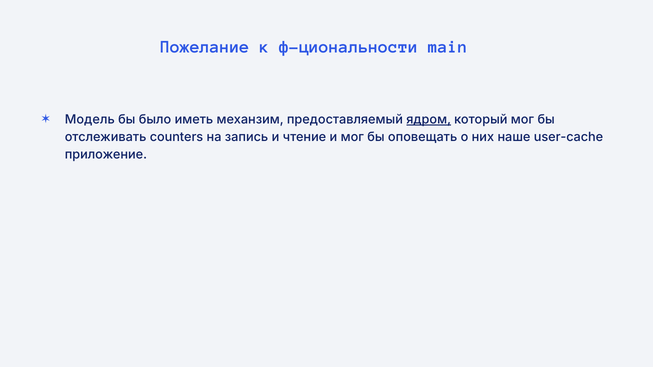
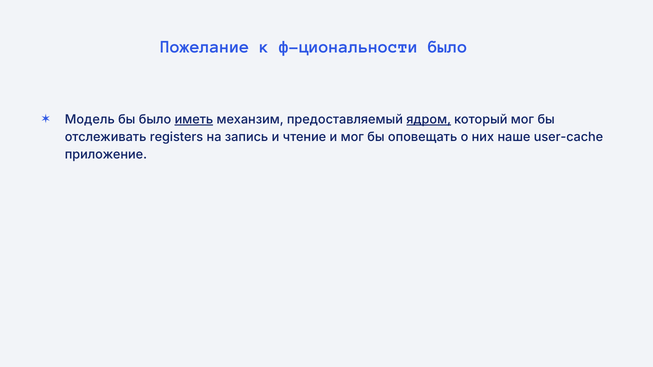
ф-циональности main: main -> было
иметь underline: none -> present
counters: counters -> registers
